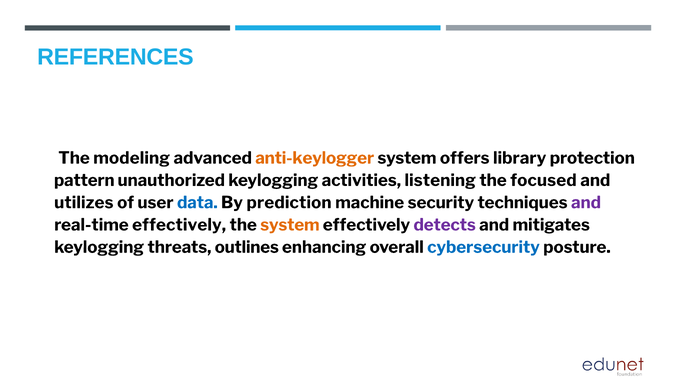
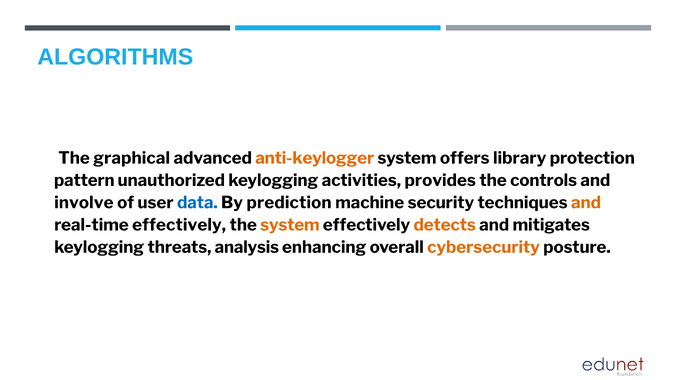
REFERENCES: REFERENCES -> ALGORITHMS
modeling: modeling -> graphical
listening: listening -> provides
focused: focused -> controls
utilizes: utilizes -> involve
and at (586, 203) colour: purple -> orange
detects colour: purple -> orange
outlines: outlines -> analysis
cybersecurity colour: blue -> orange
